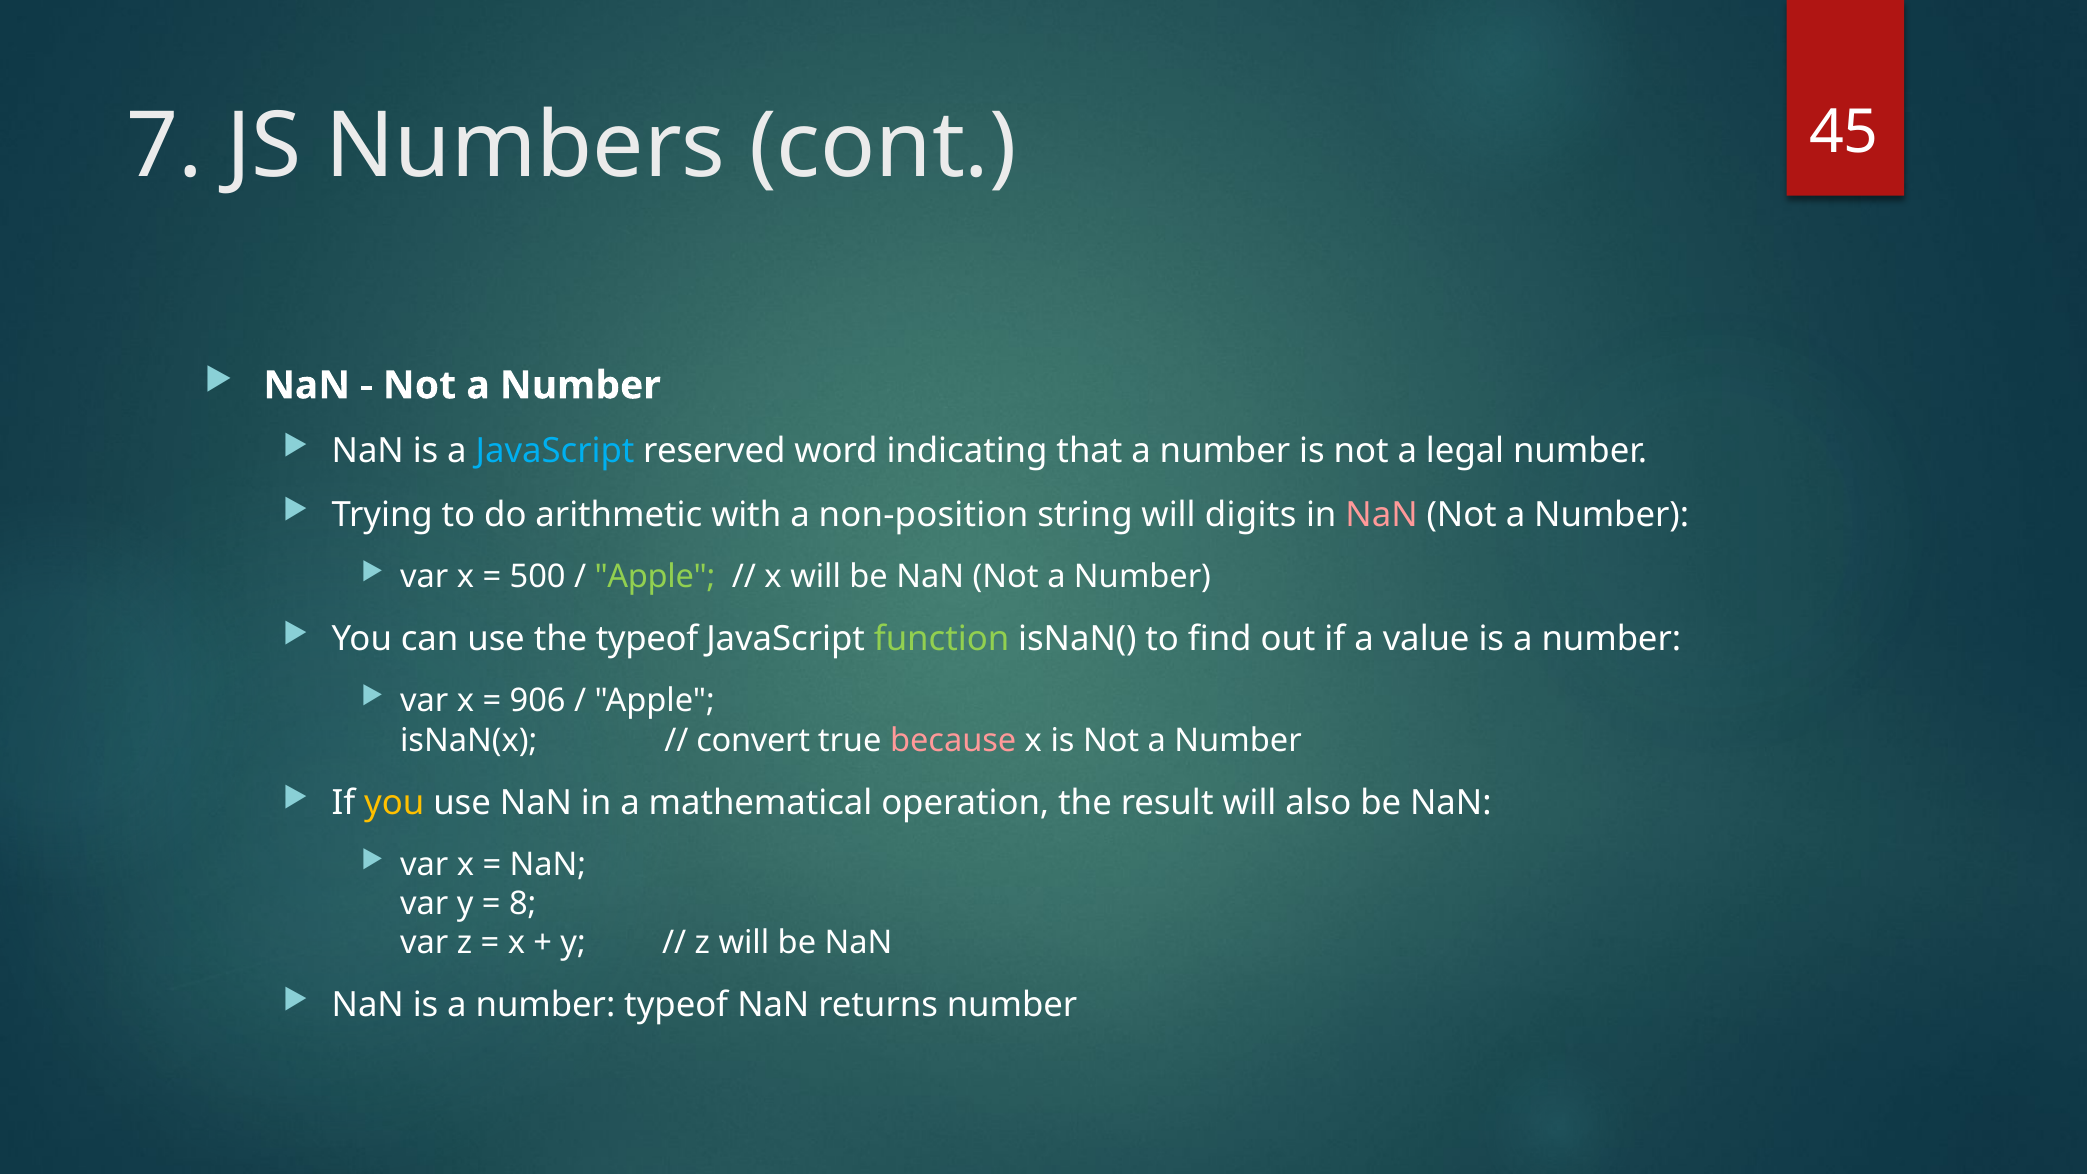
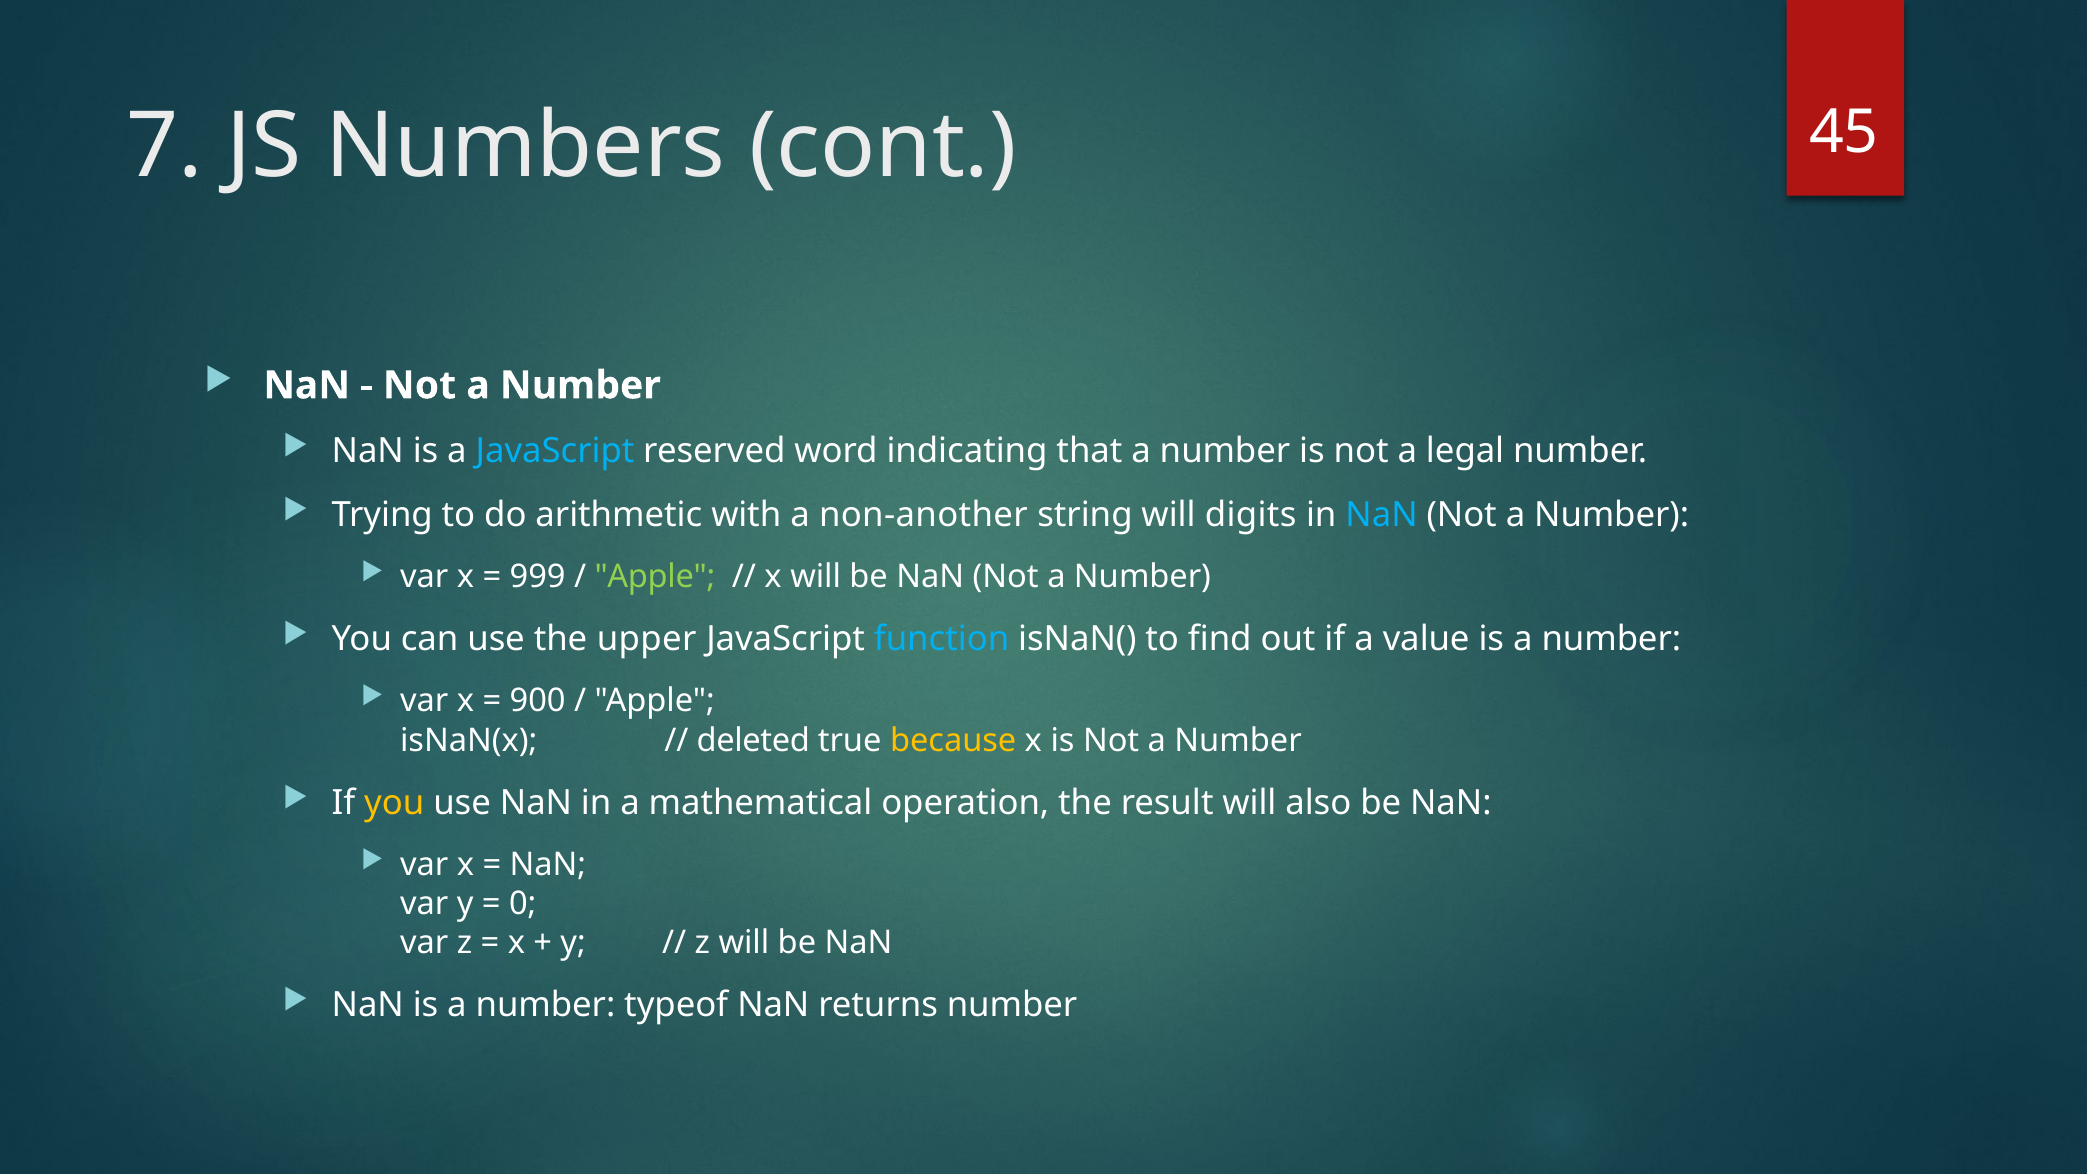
non-position: non-position -> non-another
NaN at (1382, 515) colour: pink -> light blue
500: 500 -> 999
the typeof: typeof -> upper
function colour: light green -> light blue
906: 906 -> 900
convert: convert -> deleted
because colour: pink -> yellow
8: 8 -> 0
